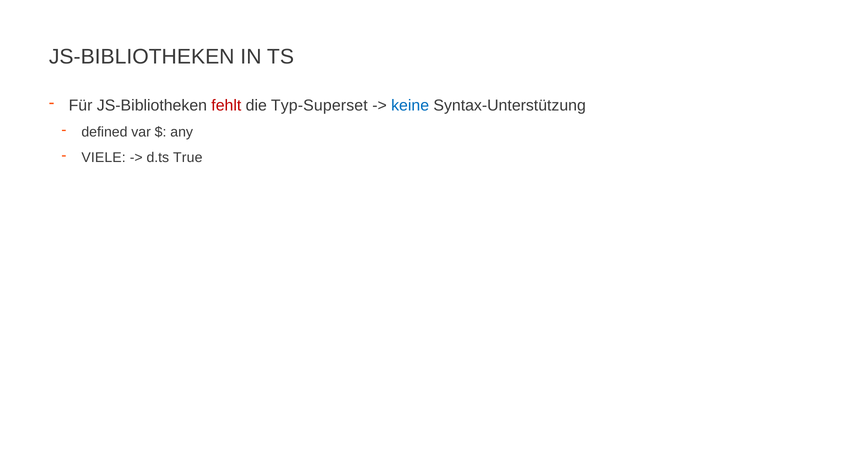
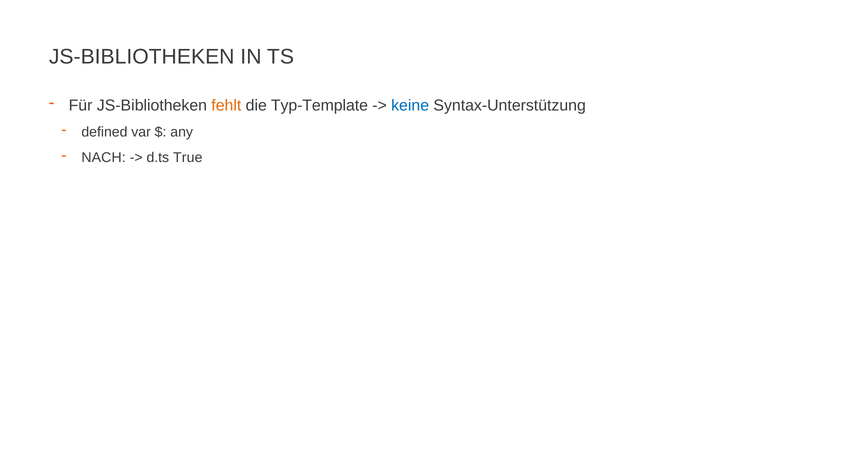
fehlt colour: red -> orange
Typ-Superset: Typ-Superset -> Typ-Template
VIELE: VIELE -> NACH
